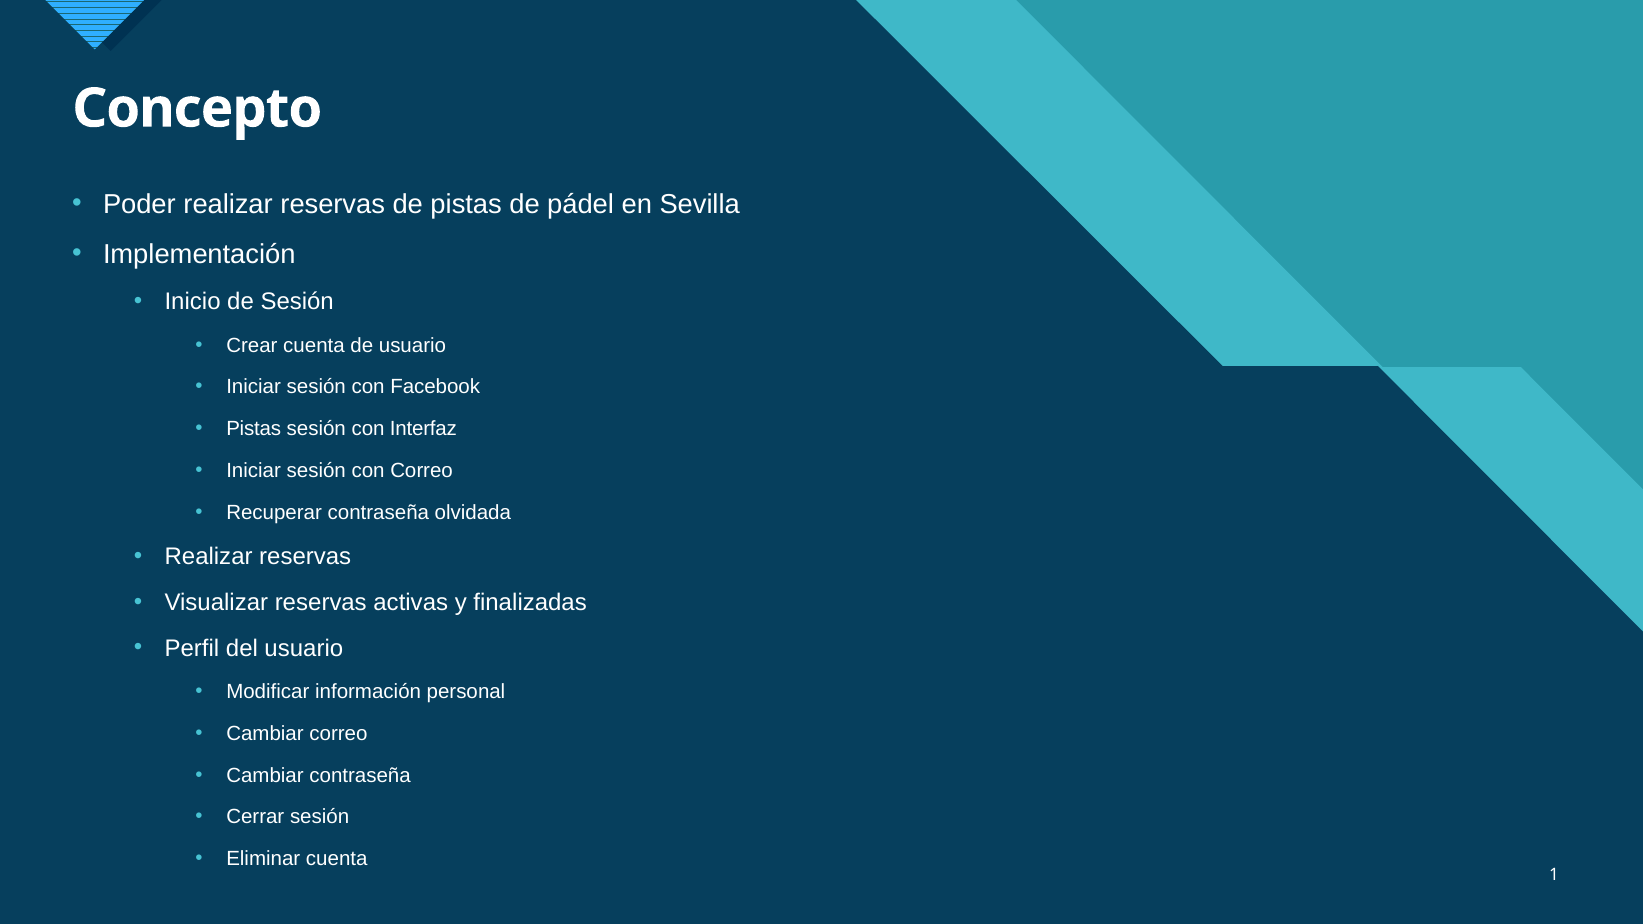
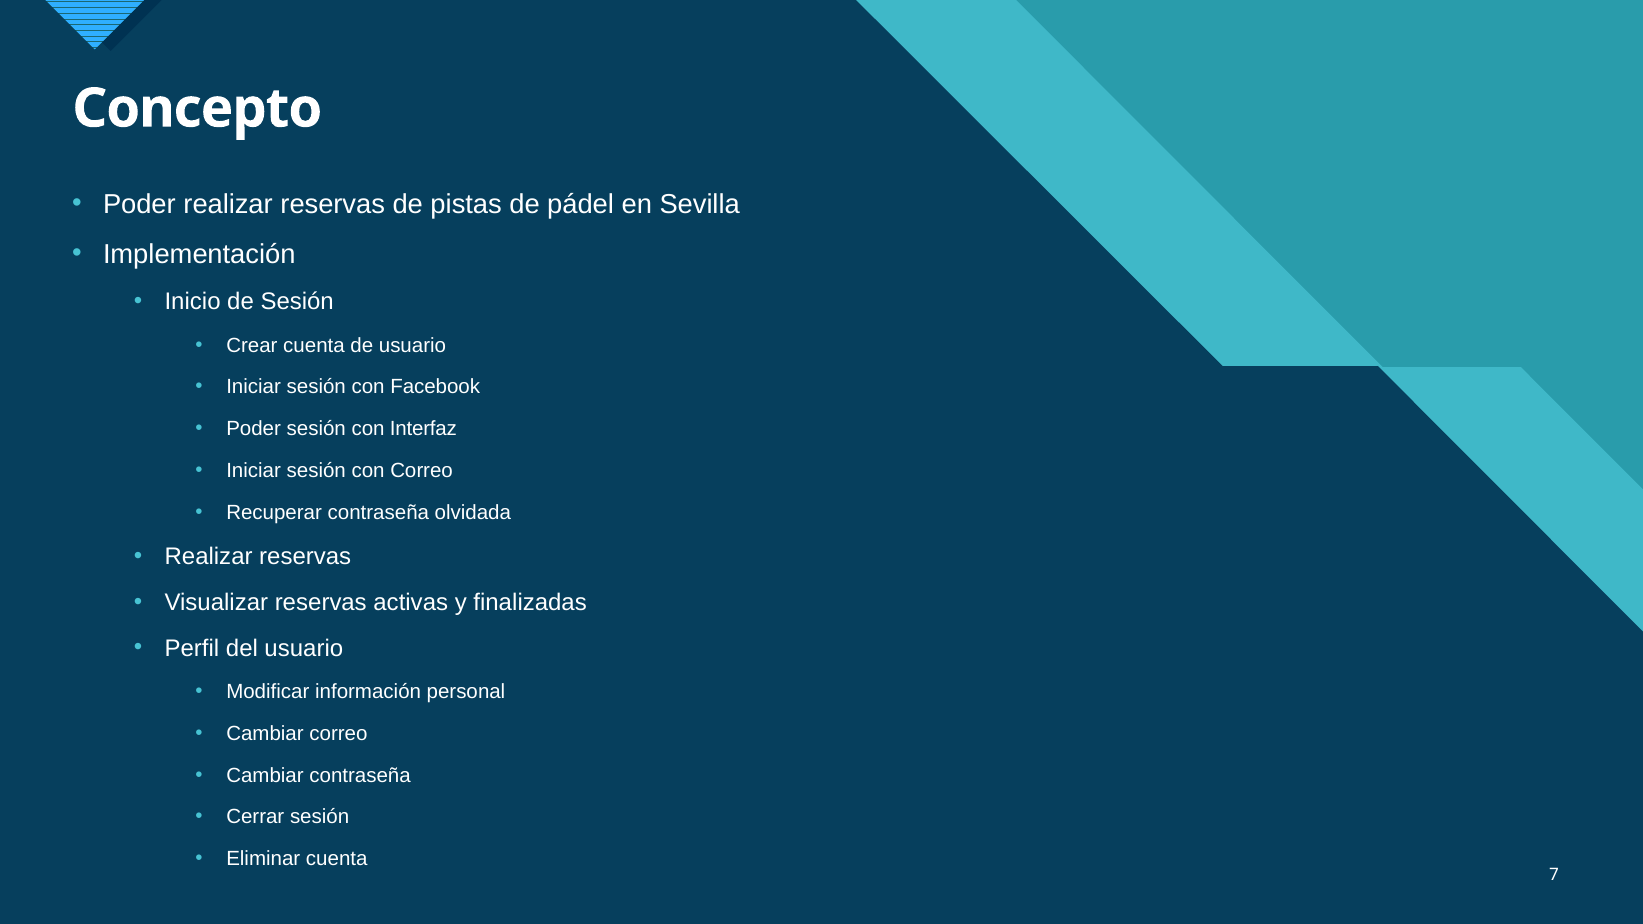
Pistas at (254, 429): Pistas -> Poder
1: 1 -> 7
